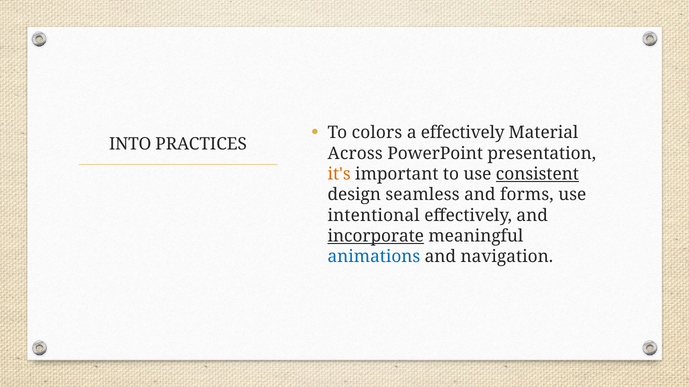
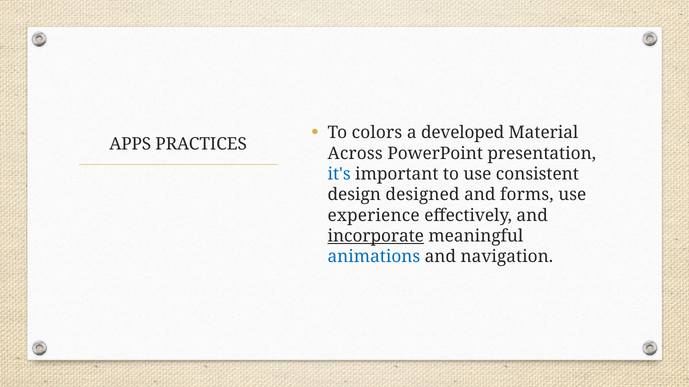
a effectively: effectively -> developed
INTO: INTO -> APPS
it's colour: orange -> blue
consistent underline: present -> none
seamless: seamless -> designed
intentional: intentional -> experience
